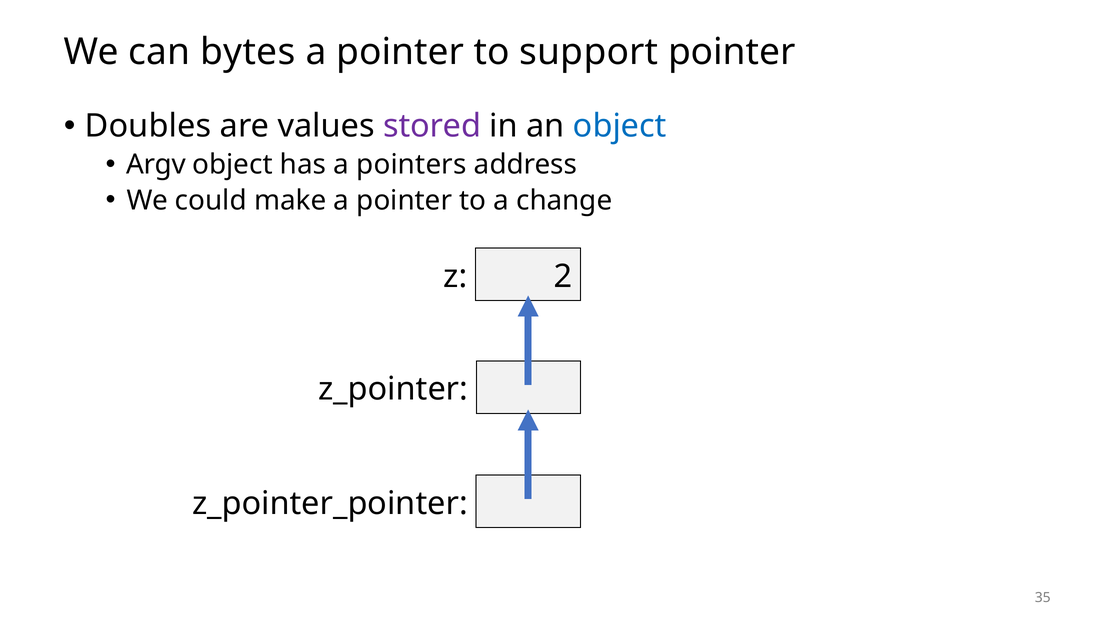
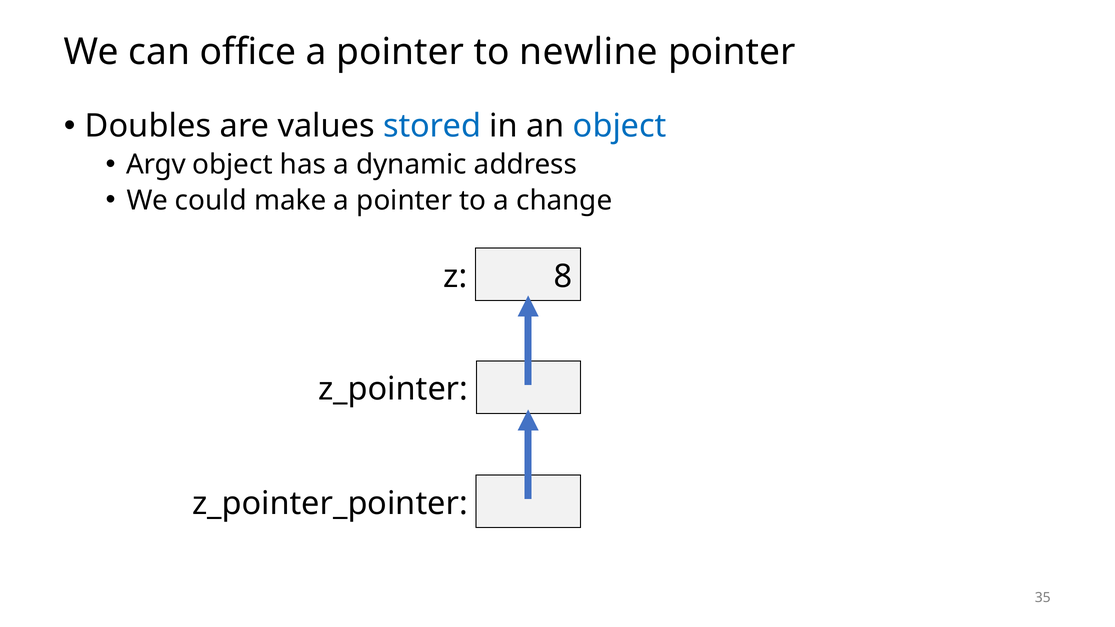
bytes: bytes -> office
support: support -> newline
stored colour: purple -> blue
pointers: pointers -> dynamic
2: 2 -> 8
